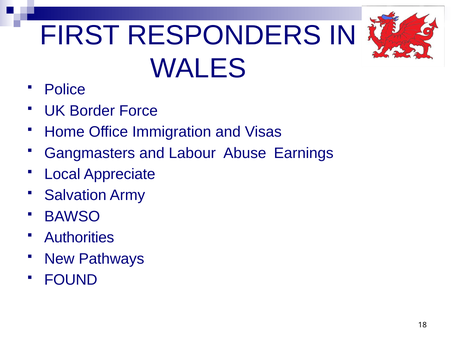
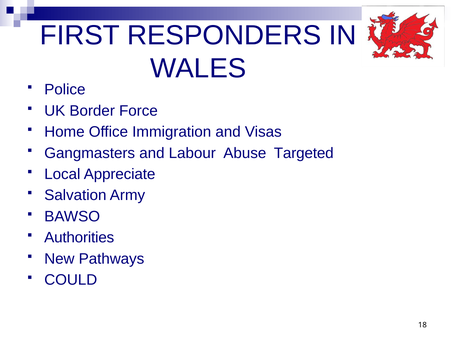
Earnings: Earnings -> Targeted
FOUND: FOUND -> COULD
